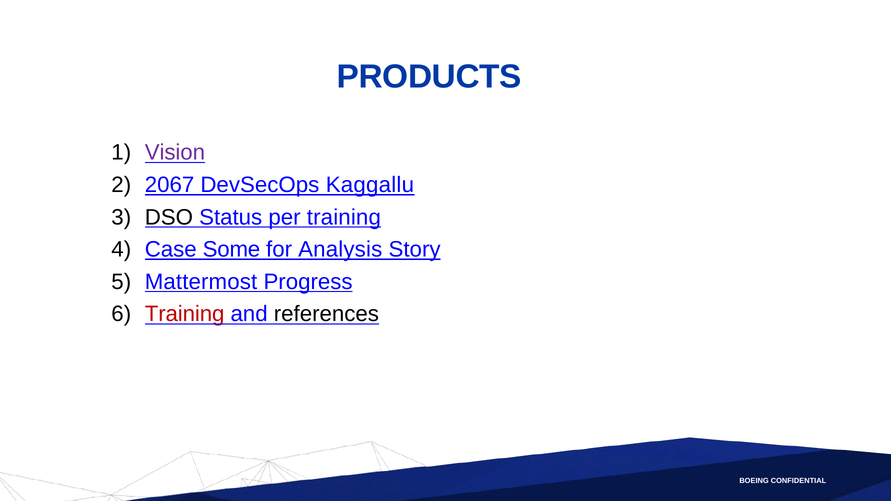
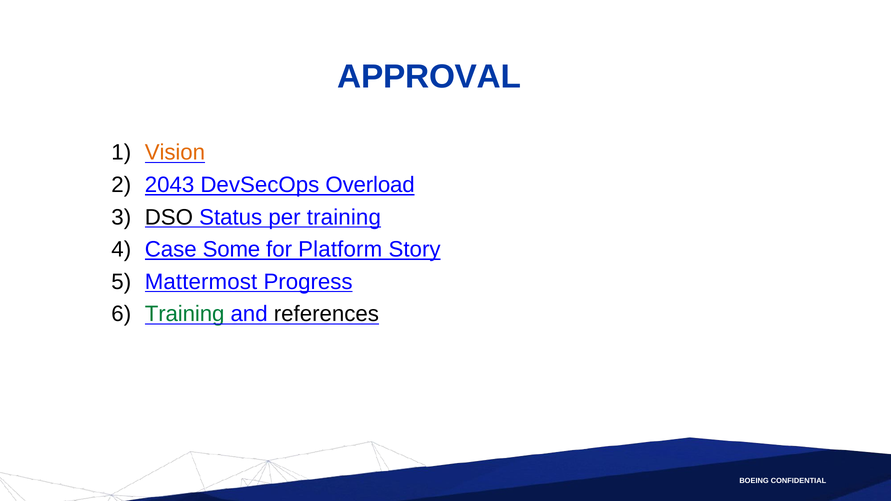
PRODUCTS: PRODUCTS -> APPROVAL
Vision colour: purple -> orange
2067: 2067 -> 2043
Kaggallu: Kaggallu -> Overload
Analysis: Analysis -> Platform
Training at (185, 314) colour: red -> green
